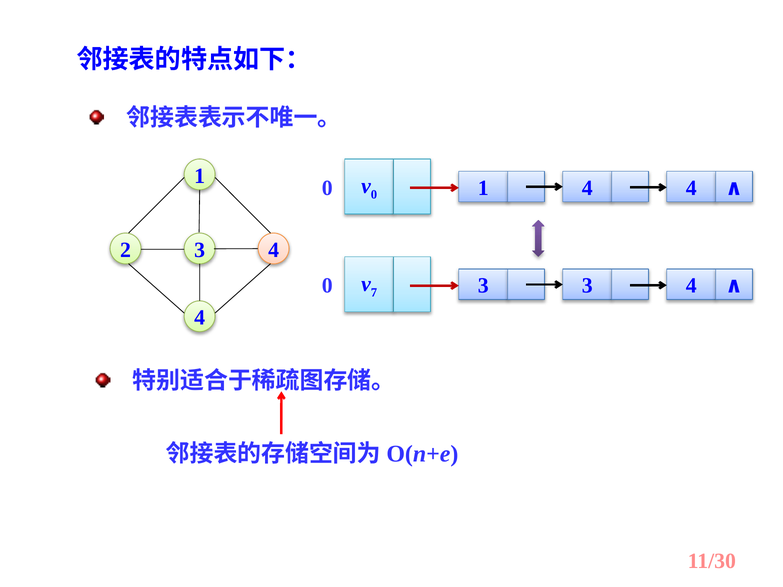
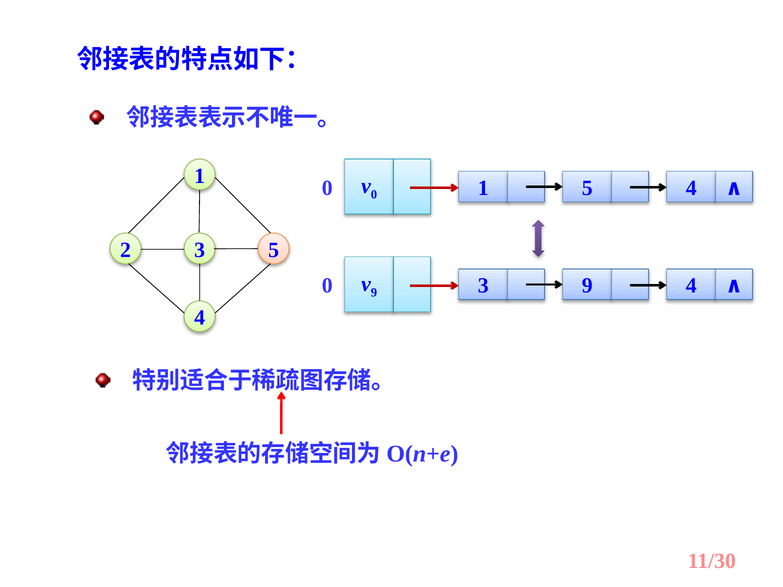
1 4: 4 -> 5
2 4: 4 -> 5
7 at (374, 293): 7 -> 9
3 3: 3 -> 9
